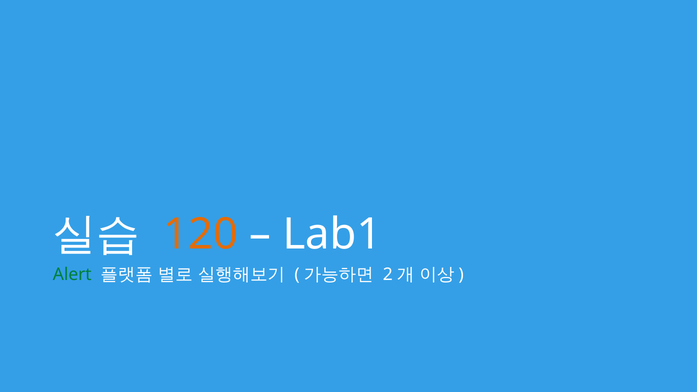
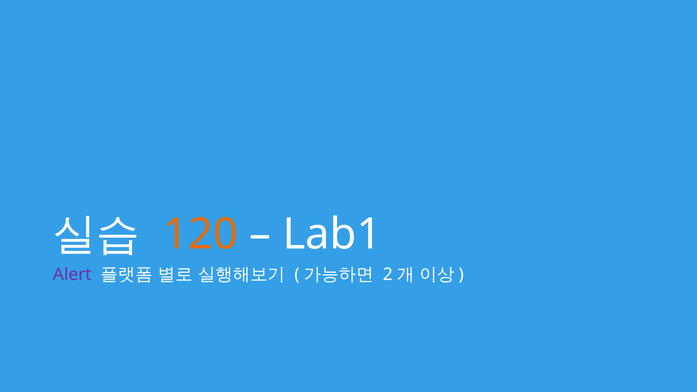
Alert colour: green -> purple
